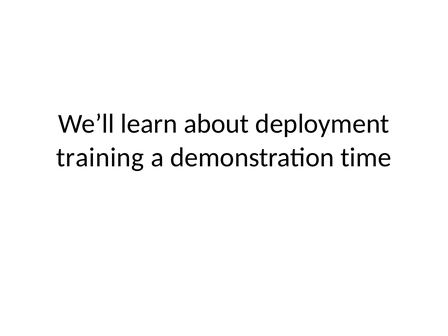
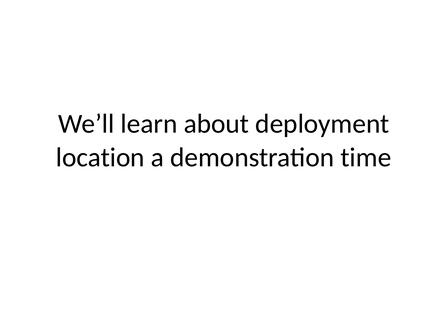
training: training -> location
